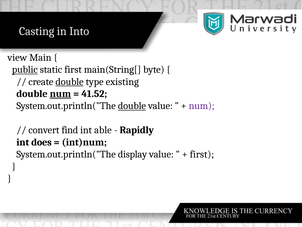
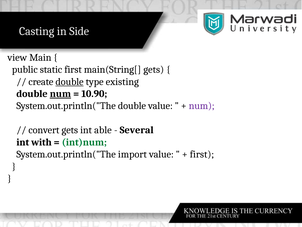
Into: Into -> Side
public underline: present -> none
main(String[ byte: byte -> gets
41.52: 41.52 -> 10.90
double at (132, 106) underline: present -> none
convert find: find -> gets
Rapidly: Rapidly -> Several
does: does -> with
int)num colour: black -> green
display: display -> import
